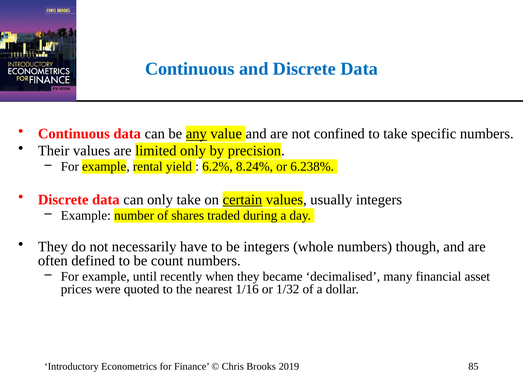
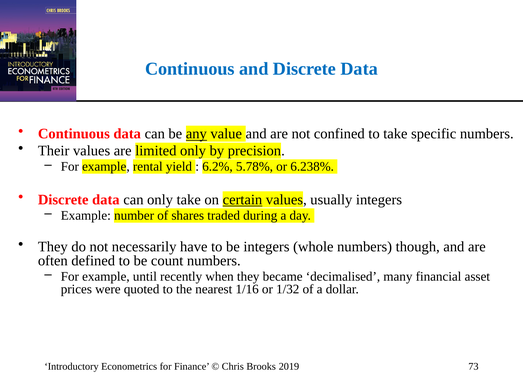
8.24%: 8.24% -> 5.78%
85: 85 -> 73
